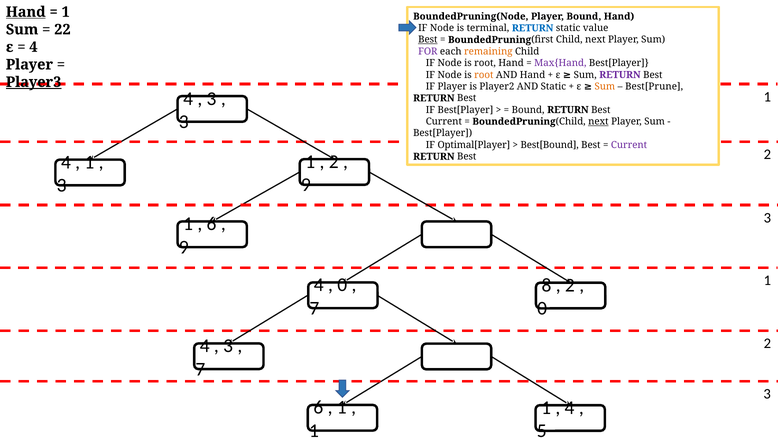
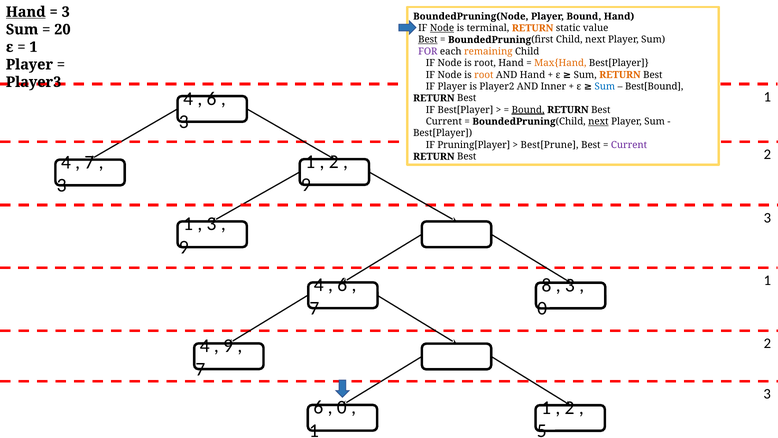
1 at (66, 12): 1 -> 3
Node at (442, 28) underline: none -> present
RETURN at (533, 28) colour: blue -> orange
22: 22 -> 20
4 at (33, 47): 4 -> 1
Max{Hand colour: purple -> orange
RETURN at (620, 75) colour: purple -> orange
Player3 underline: present -> none
AND Static: Static -> Inner
Sum at (605, 86) colour: orange -> blue
Best[Prune: Best[Prune -> Best[Bound
3 at (212, 98): 3 -> 6
Bound at (528, 110) underline: none -> present
Optimal[Player: Optimal[Player -> Pruning[Player
Best[Bound: Best[Bound -> Best[Prune
1 at (89, 162): 1 -> 7
6 at (212, 224): 6 -> 3
0 at (342, 285): 0 -> 6
2 at (570, 285): 2 -> 3
3 at (228, 346): 3 -> 9
1 at (342, 407): 1 -> 0
4 at (570, 407): 4 -> 2
